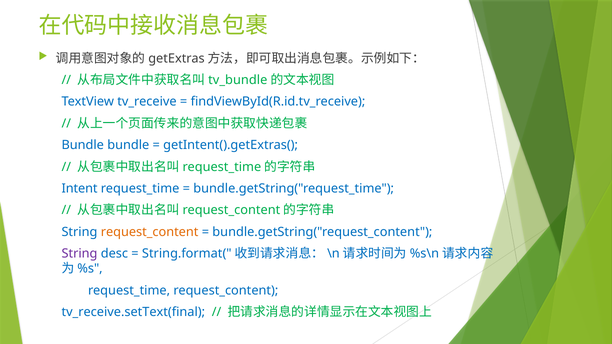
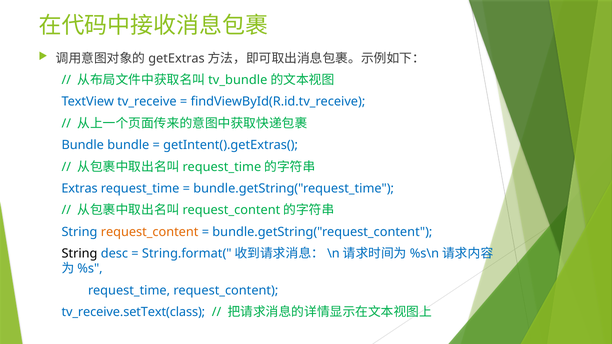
Intent: Intent -> Extras
String at (79, 254) colour: purple -> black
tv_receive.setText(final: tv_receive.setText(final -> tv_receive.setText(class
